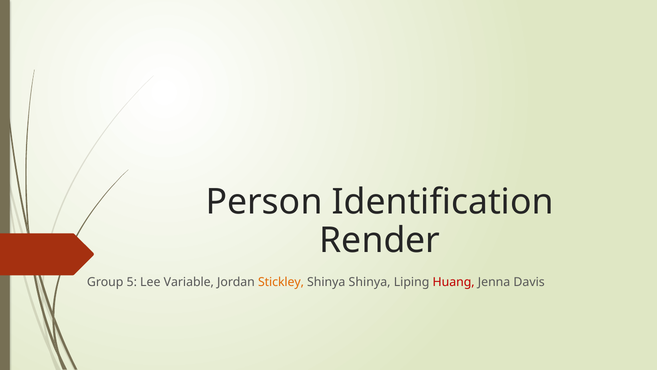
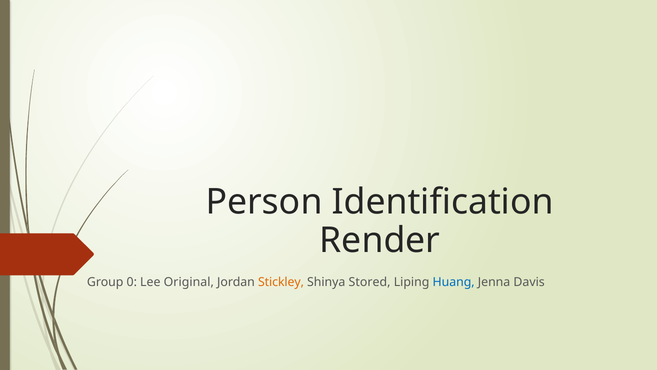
5: 5 -> 0
Variable: Variable -> Original
Shinya Shinya: Shinya -> Stored
Huang colour: red -> blue
